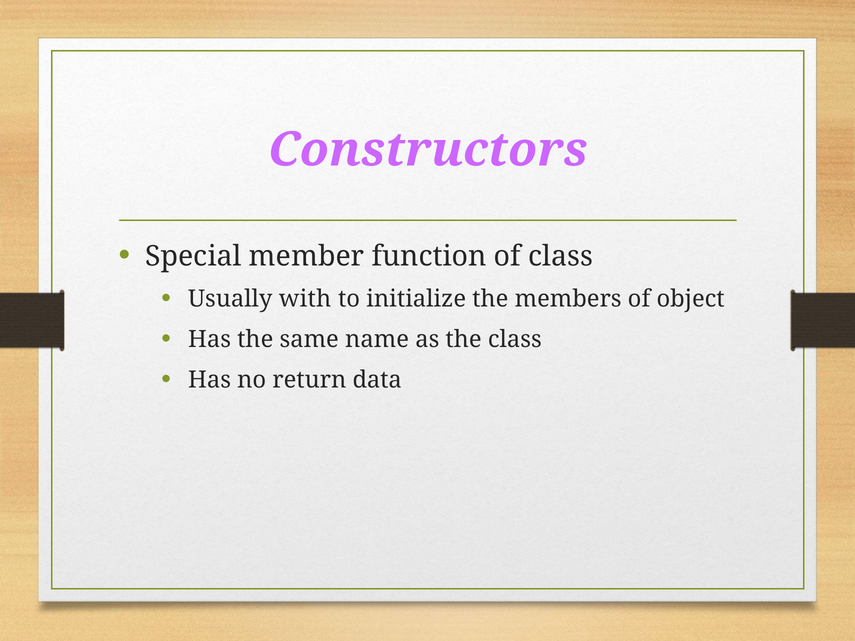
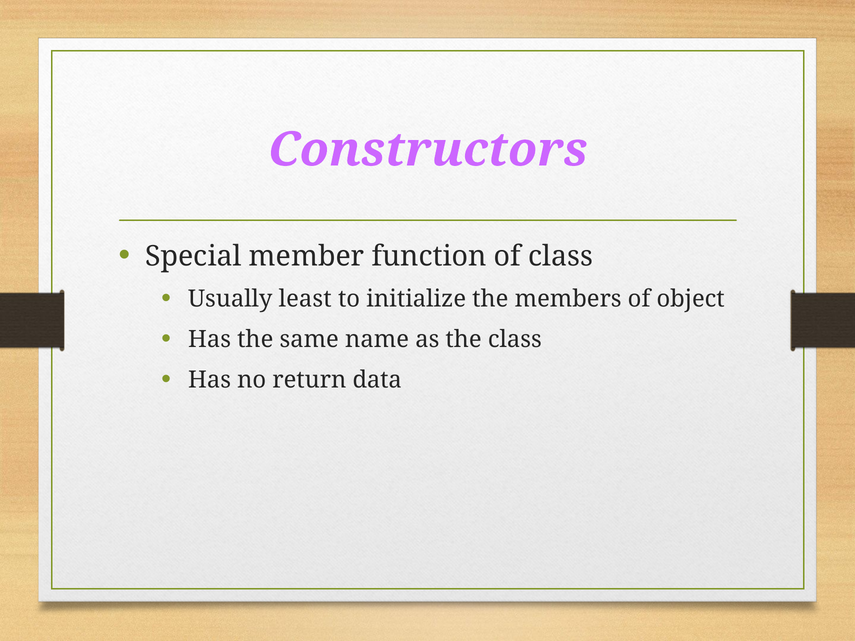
with: with -> least
